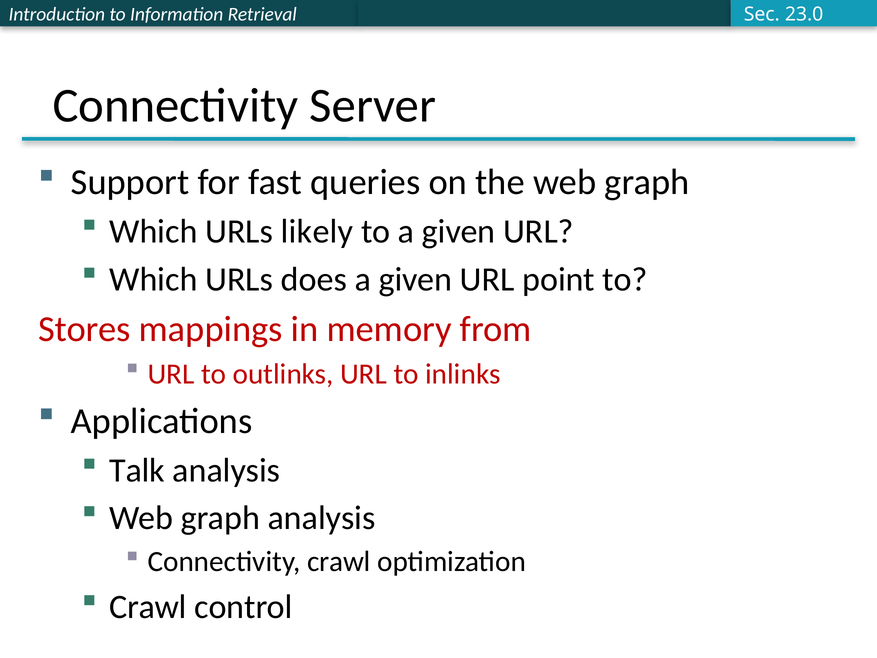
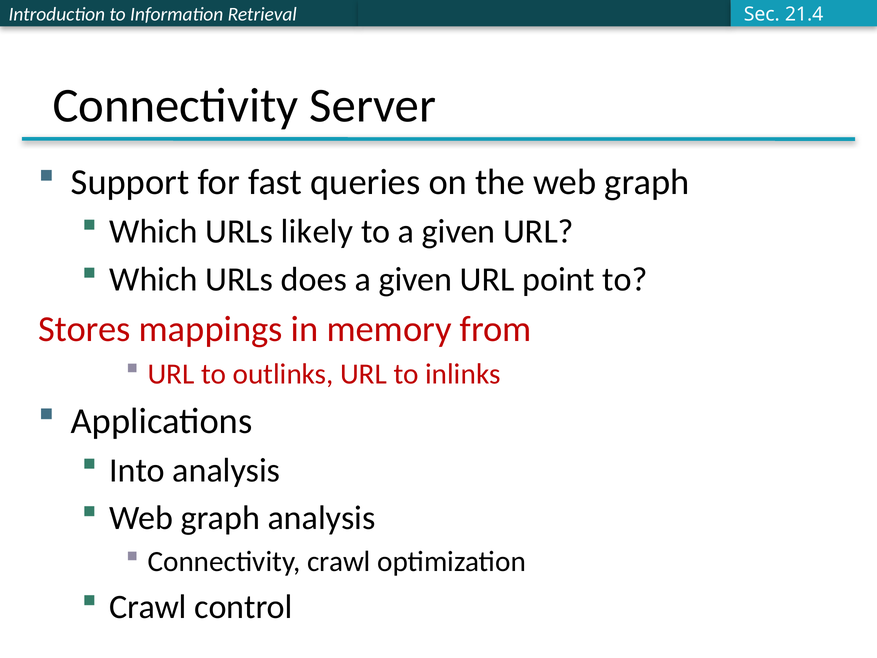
23.0: 23.0 -> 21.4
Talk: Talk -> Into
